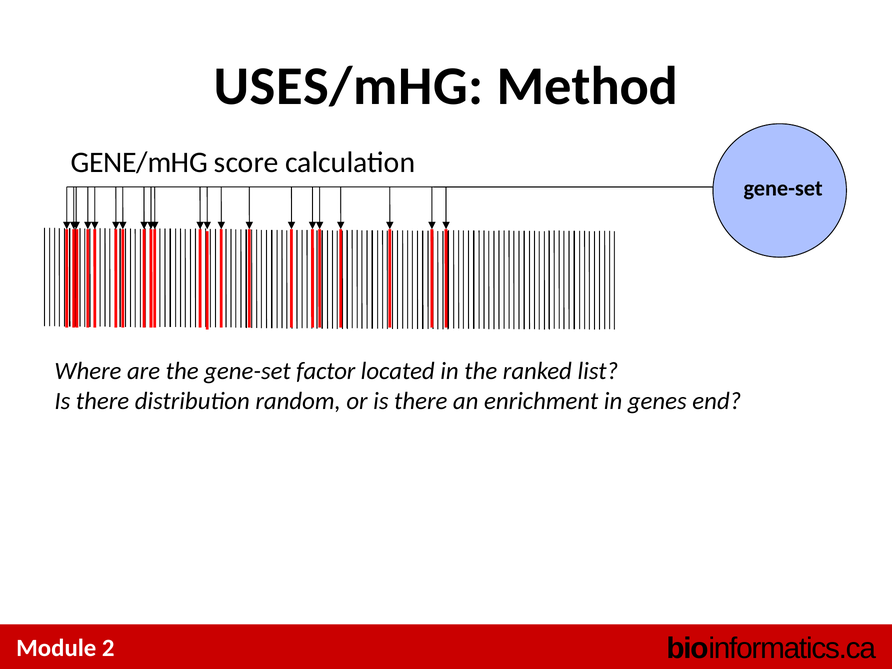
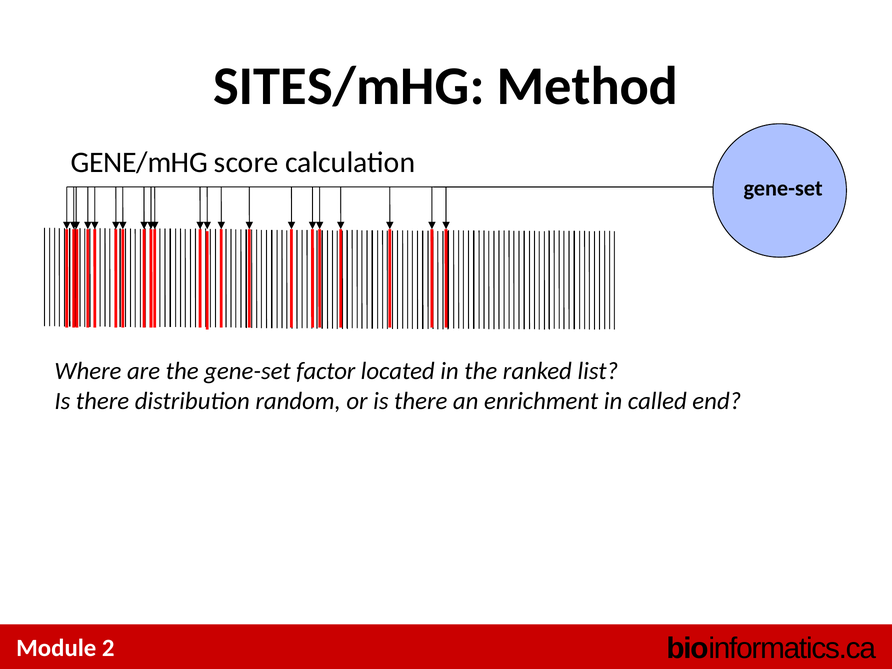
USES/mHG: USES/mHG -> SITES/mHG
genes: genes -> called
